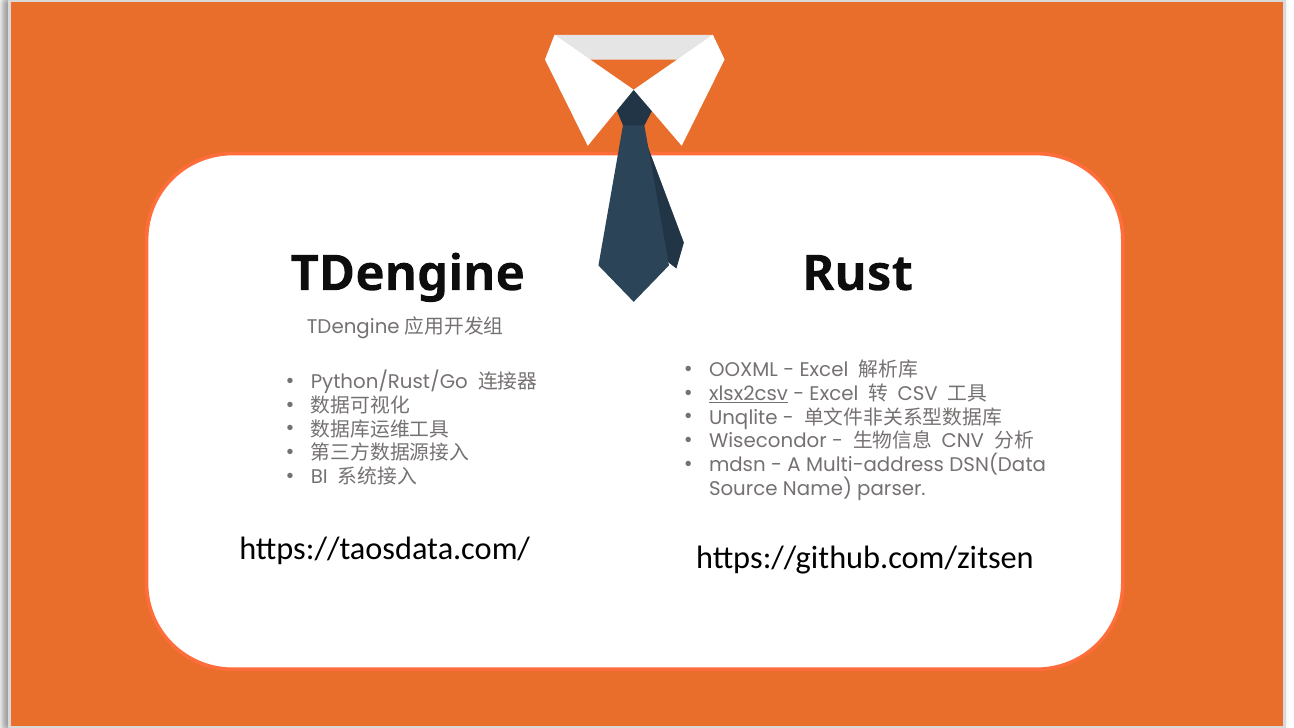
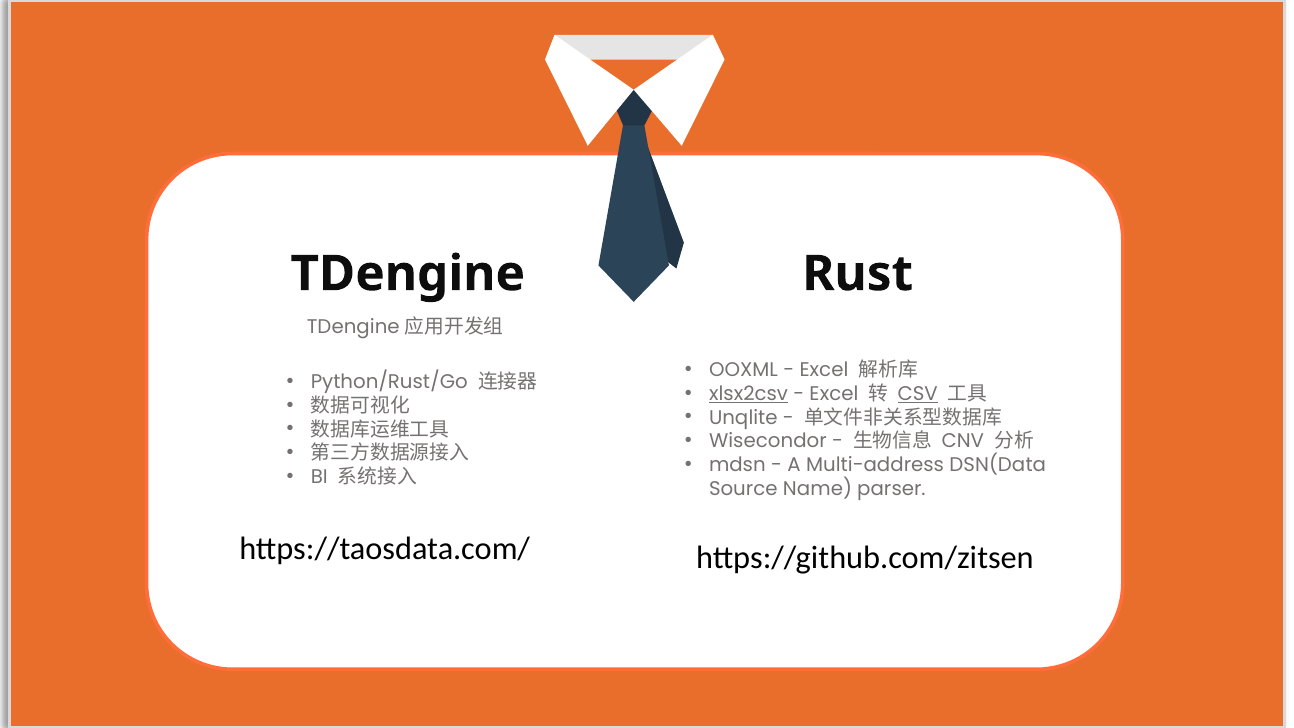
CSV underline: none -> present
